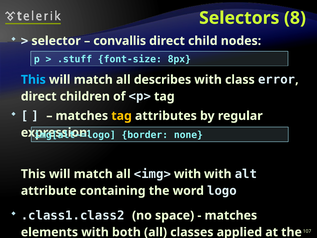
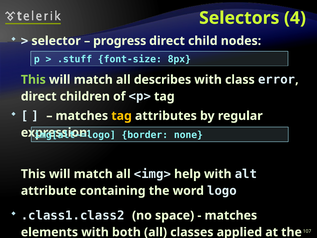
8: 8 -> 4
convallis: convallis -> progress
This at (33, 80) colour: light blue -> light green
<img> with: with -> help
